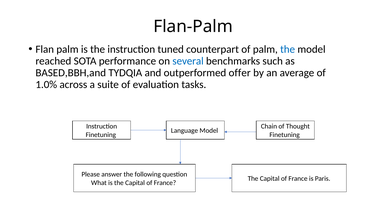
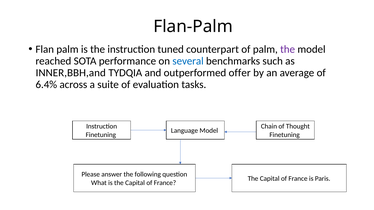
the at (288, 49) colour: blue -> purple
BASED,BBH,and: BASED,BBH,and -> INNER,BBH,and
1.0%: 1.0% -> 6.4%
